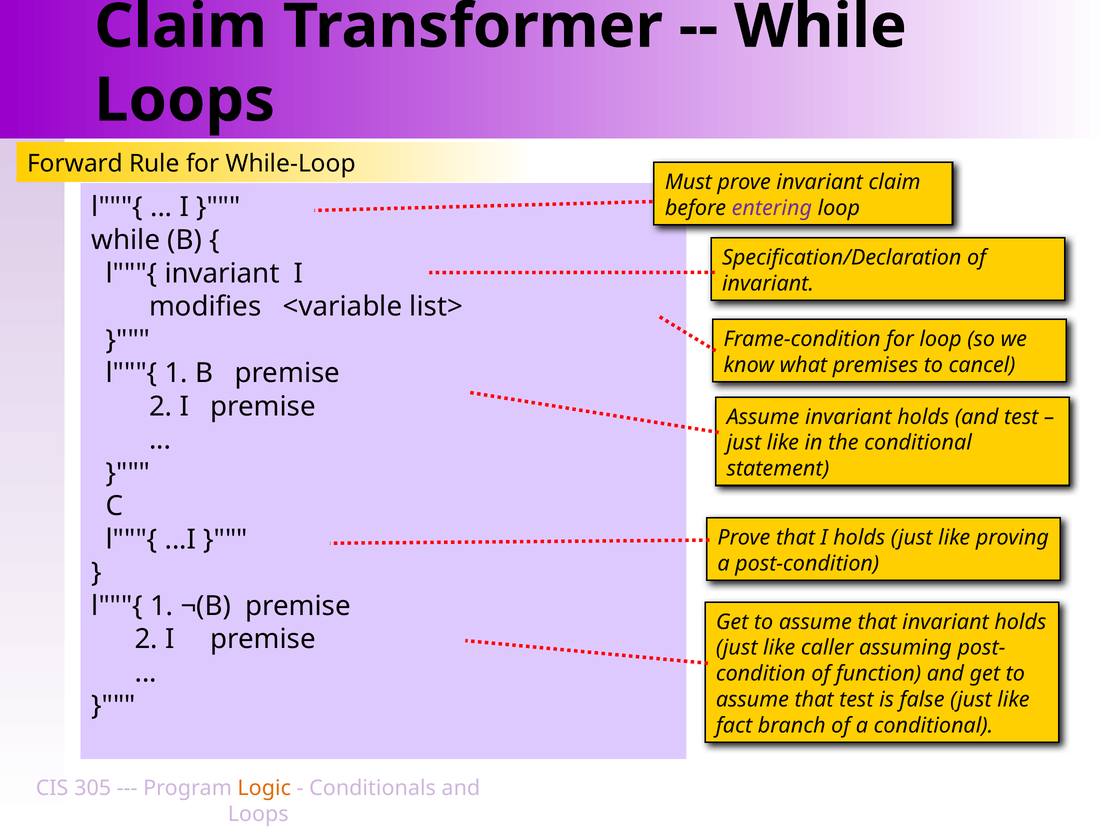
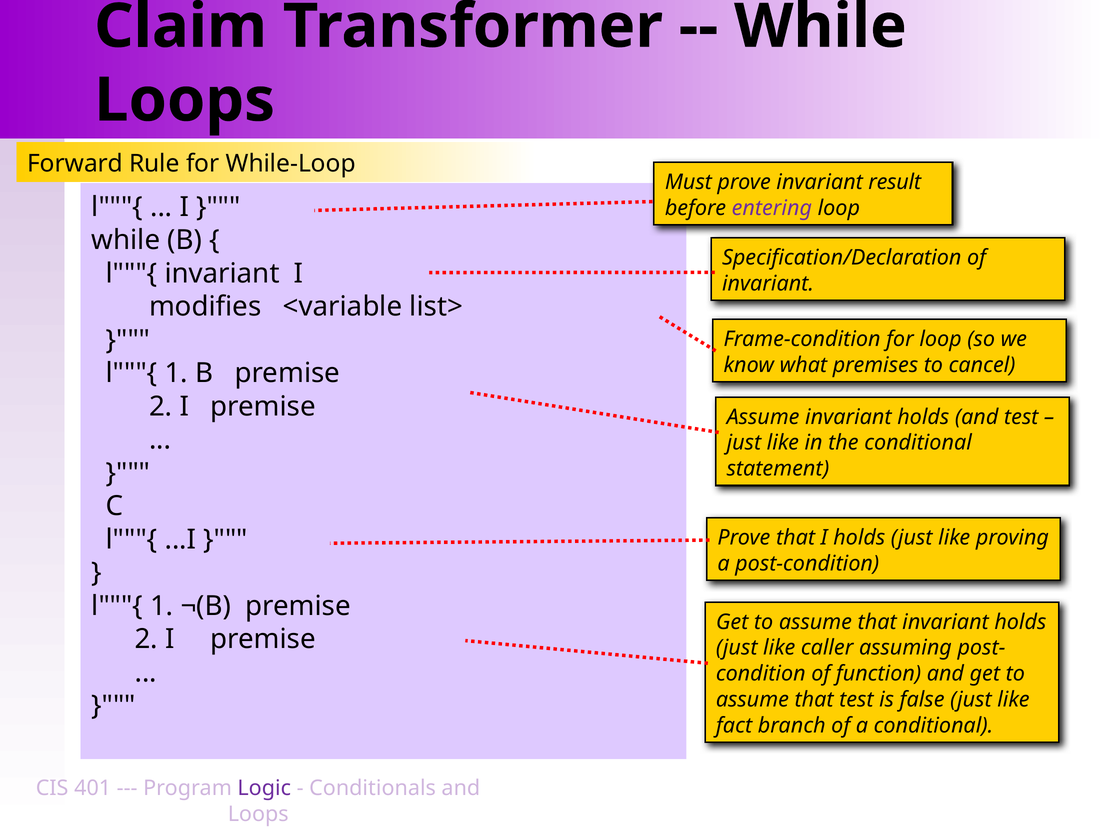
invariant claim: claim -> result
305: 305 -> 401
Logic colour: orange -> purple
